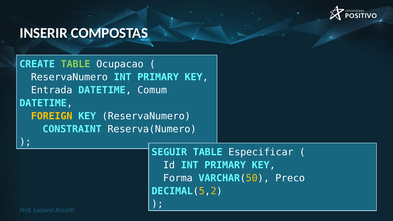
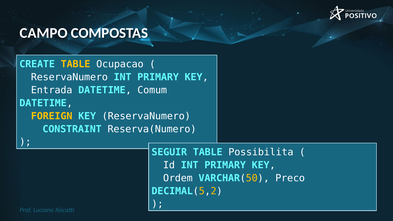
INSERIR: INSERIR -> CAMPO
TABLE at (76, 64) colour: light green -> yellow
Especificar: Especificar -> Possibilita
Forma: Forma -> Ordem
